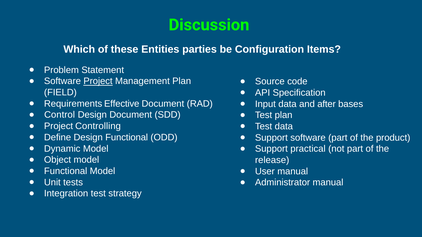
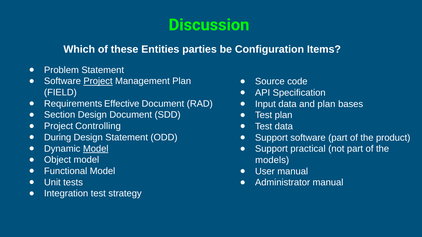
and after: after -> plan
Control: Control -> Section
Define: Define -> During
Design Functional: Functional -> Statement
Model at (96, 149) underline: none -> present
release: release -> models
